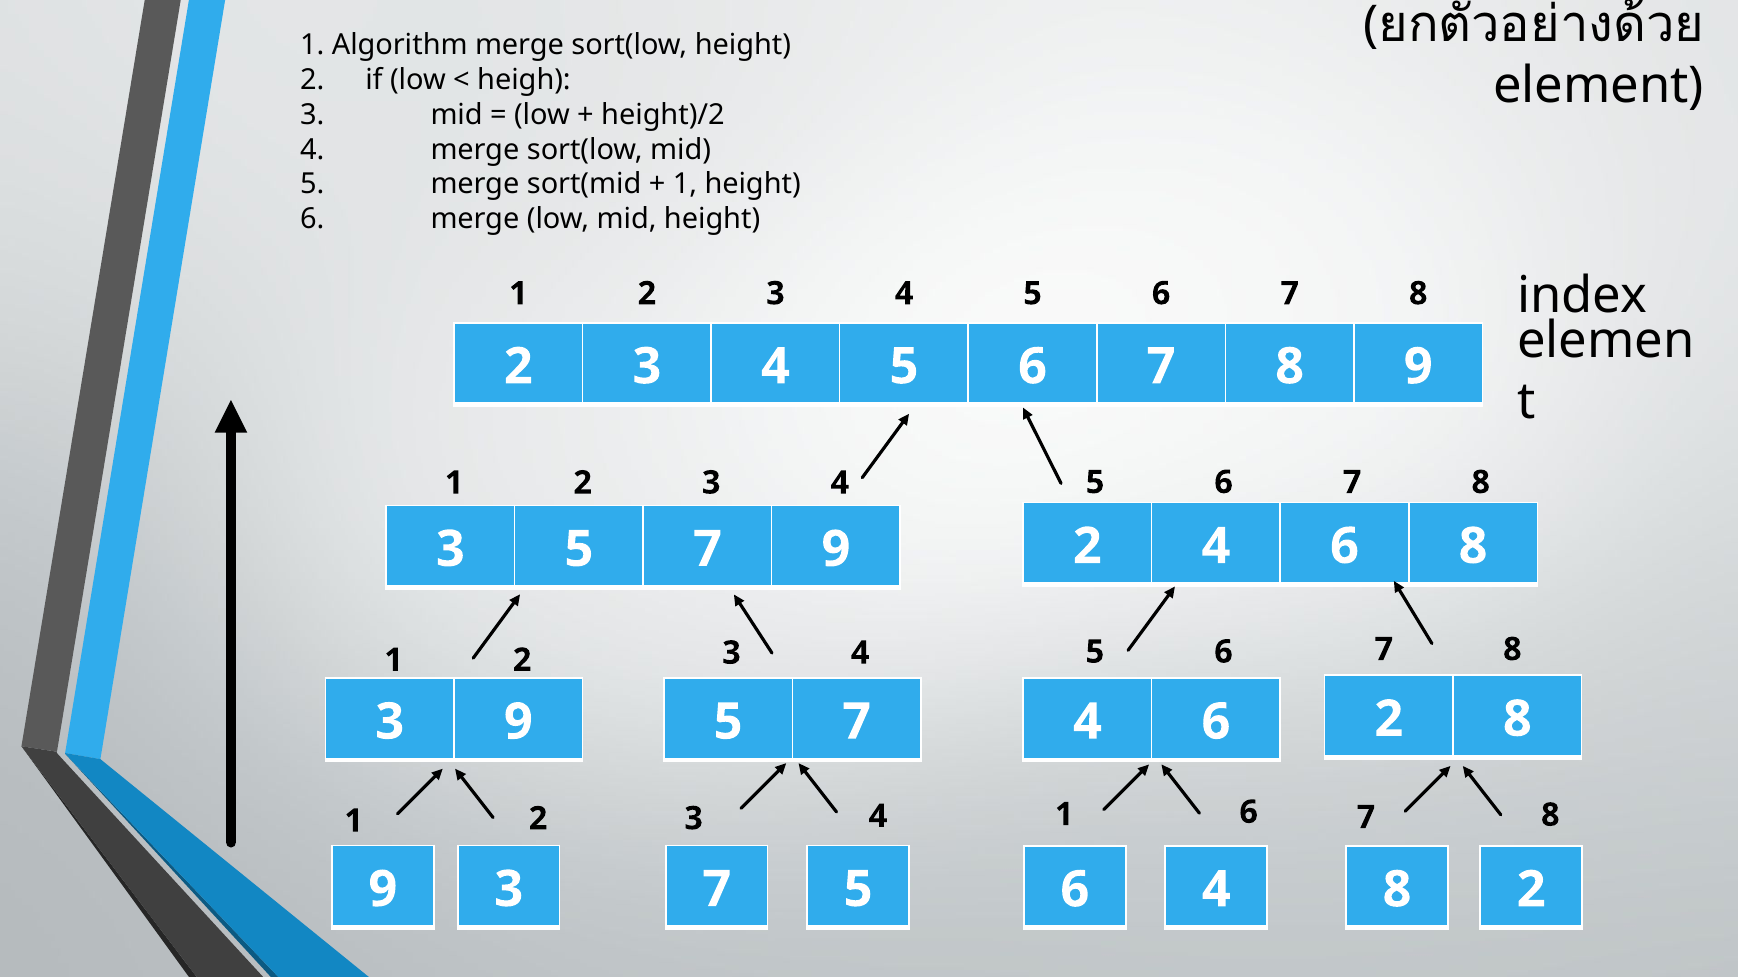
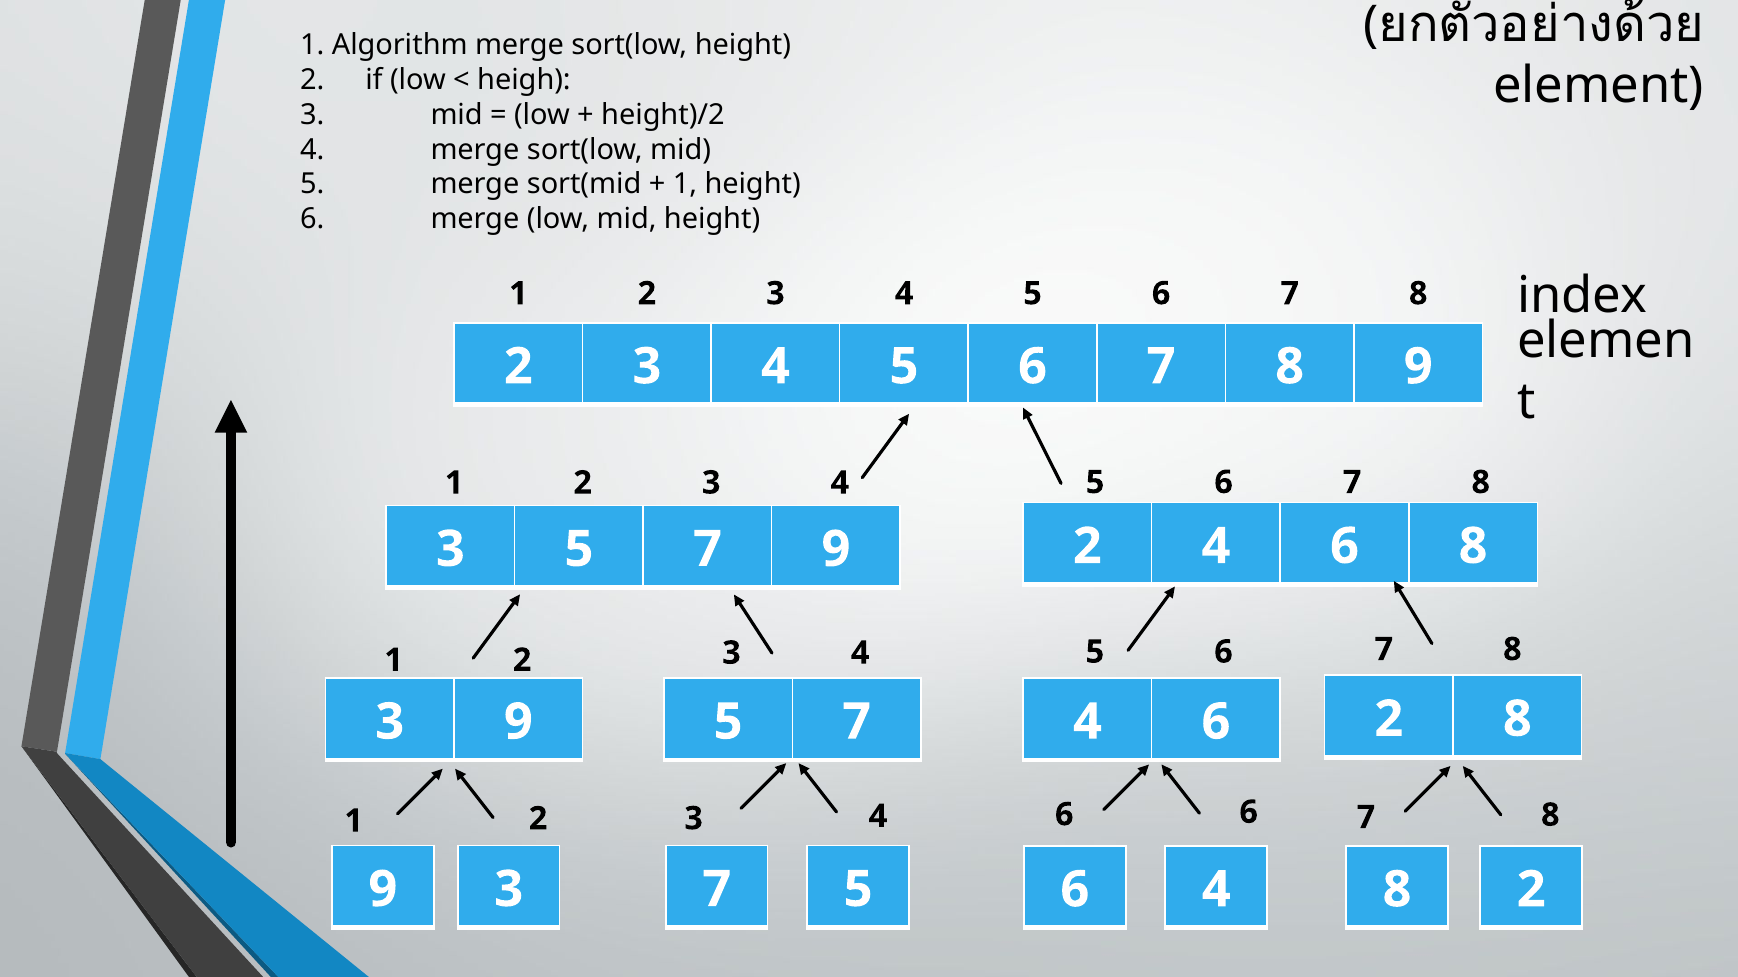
3 4 1: 1 -> 6
